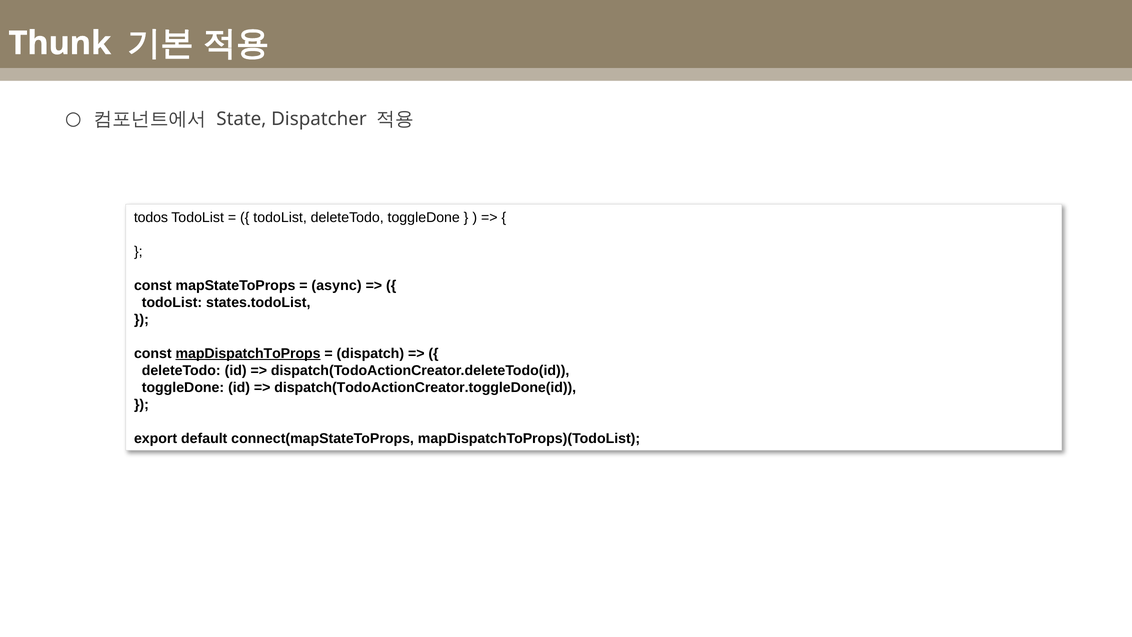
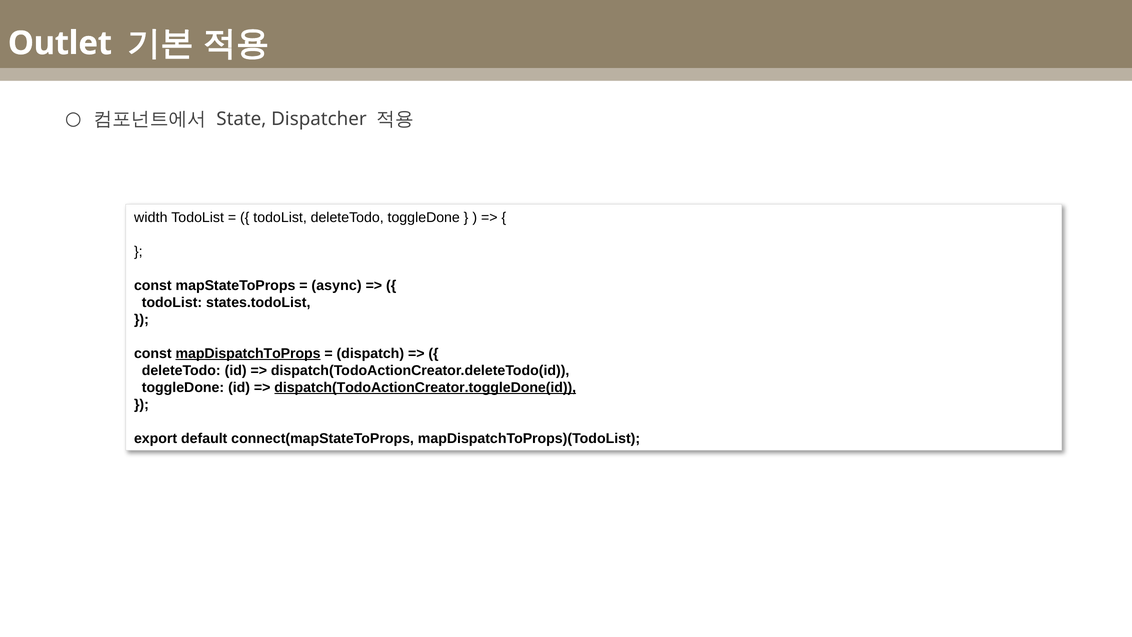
Thunk: Thunk -> Outlet
todos: todos -> width
dispatch(TodoActionCreator.toggleDone(id underline: none -> present
